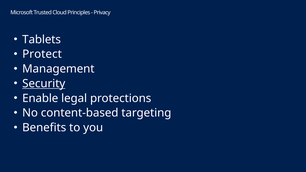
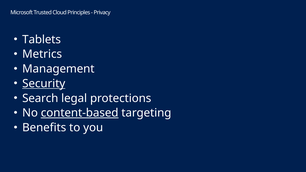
Protect: Protect -> Metrics
Enable: Enable -> Search
content-based underline: none -> present
